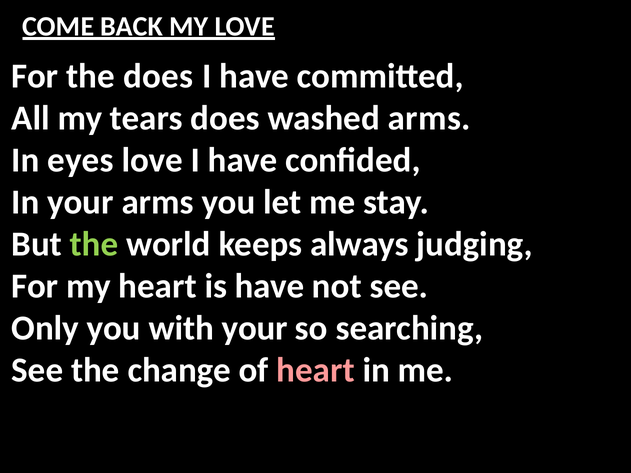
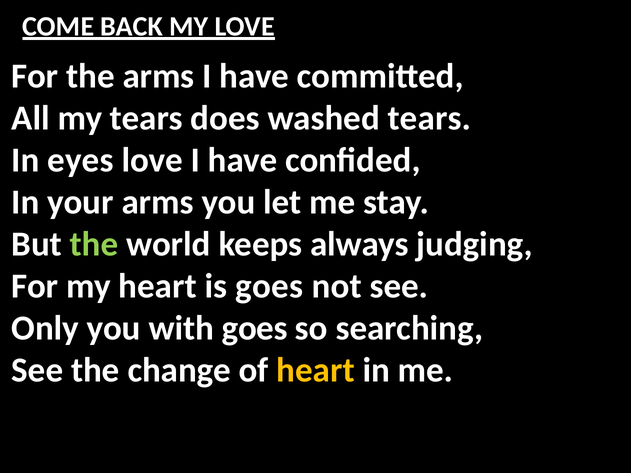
the does: does -> arms
washed arms: arms -> tears
is have: have -> goes
with your: your -> goes
heart at (316, 371) colour: pink -> yellow
